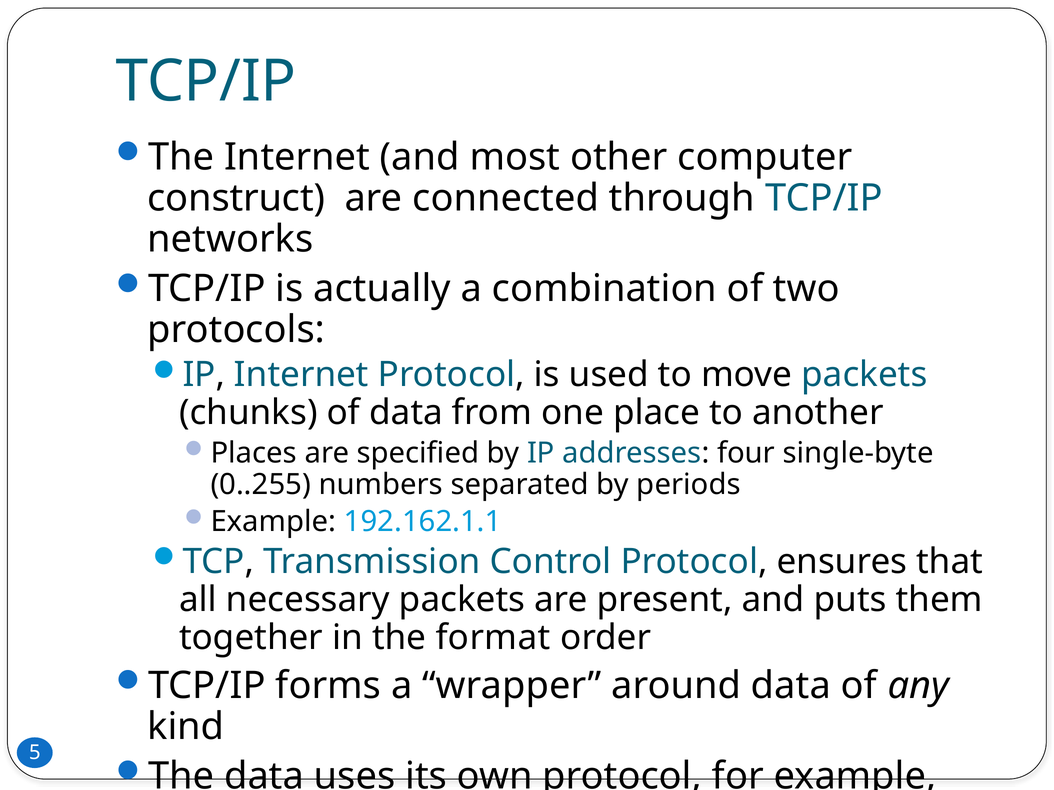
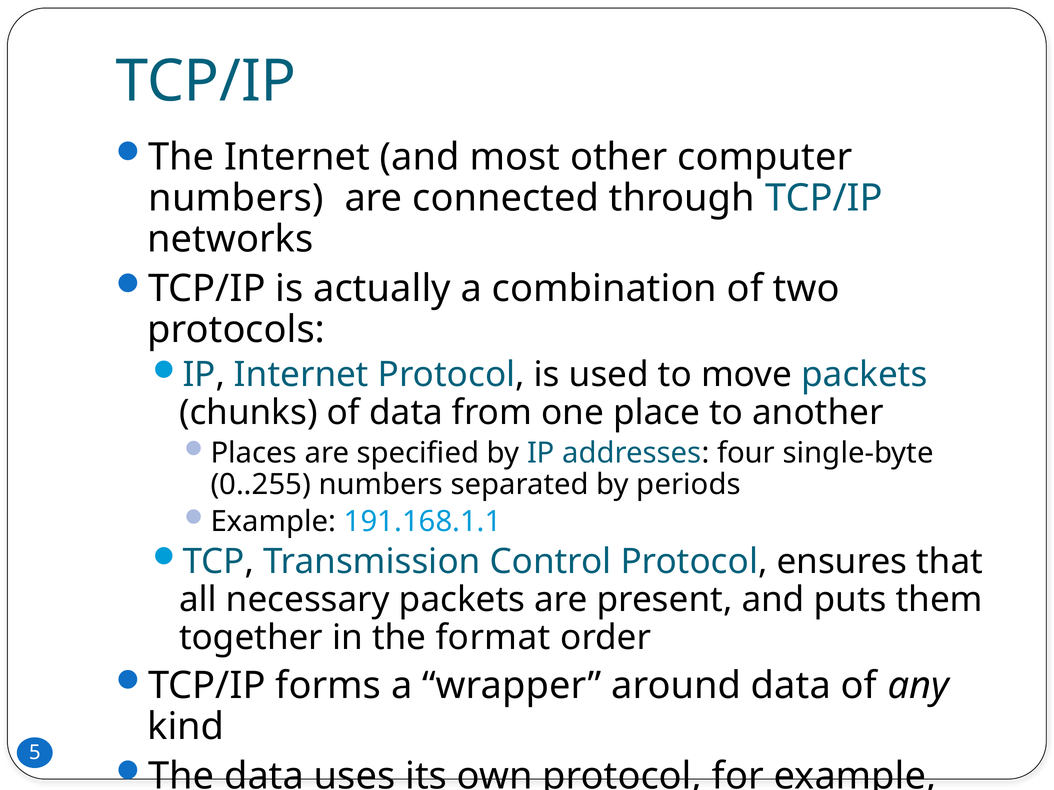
construct at (236, 198): construct -> numbers
192.162.1.1: 192.162.1.1 -> 191.168.1.1
